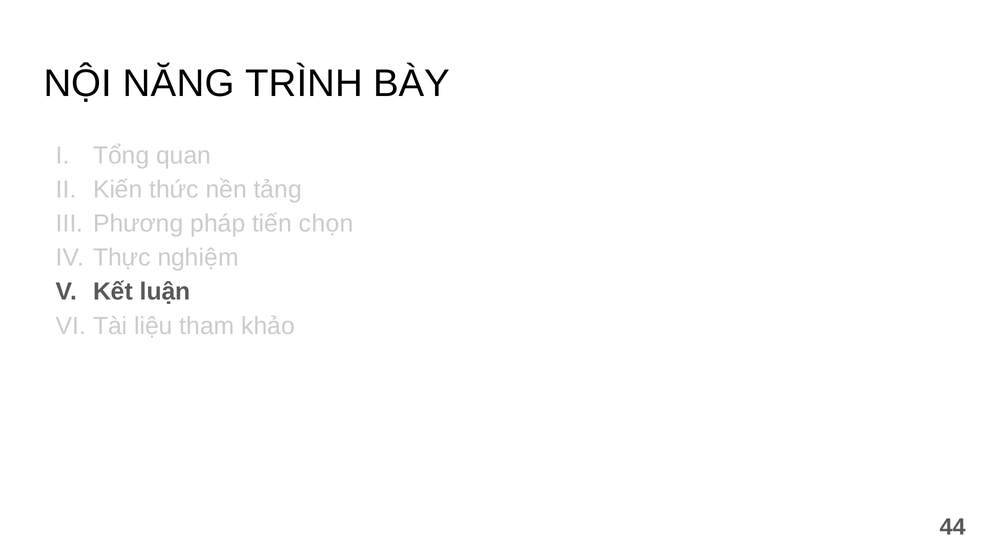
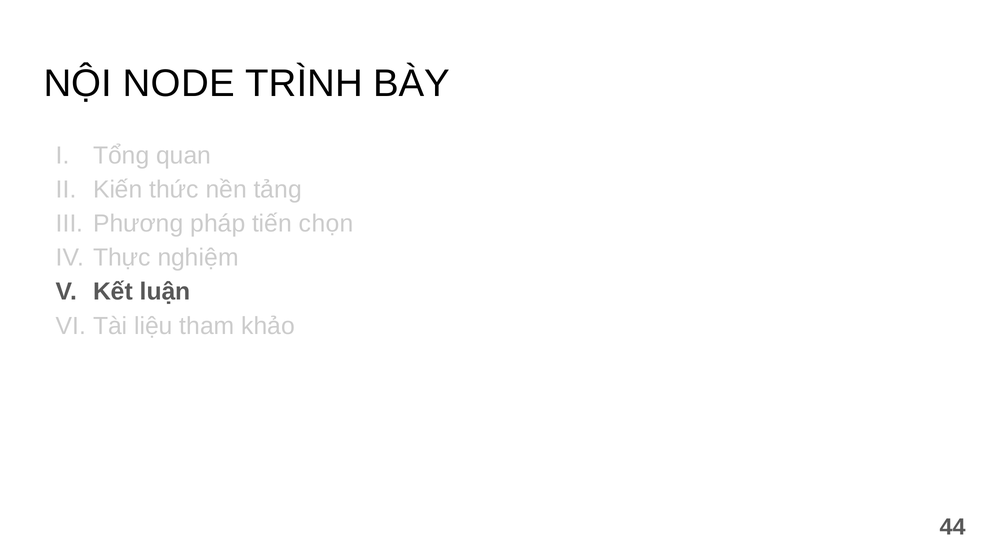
NĂNG: NĂNG -> NODE
